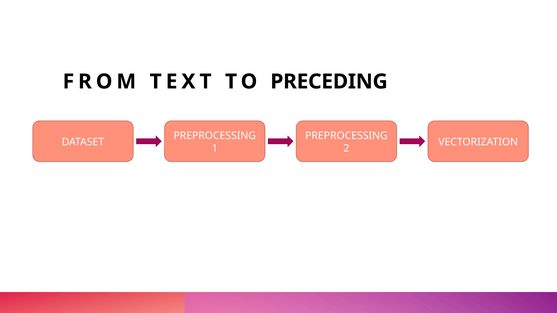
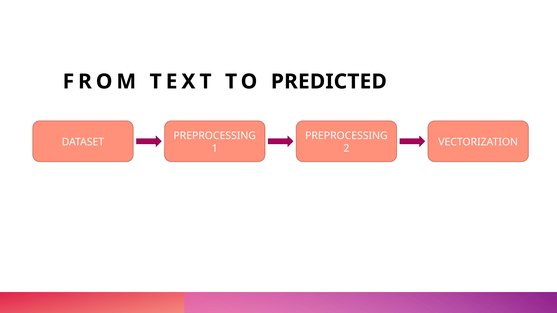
PRECEDING: PRECEDING -> PREDICTED
